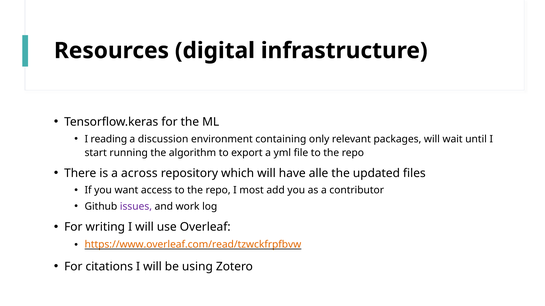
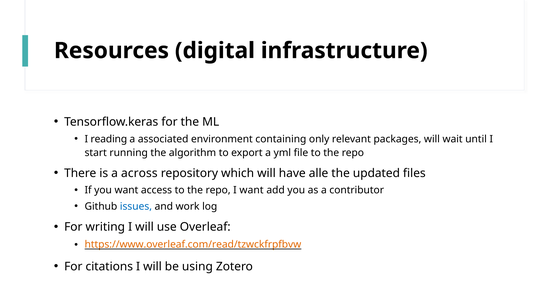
discussion: discussion -> associated
I most: most -> want
issues colour: purple -> blue
